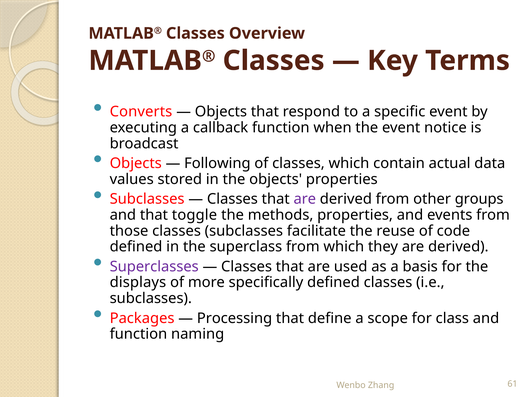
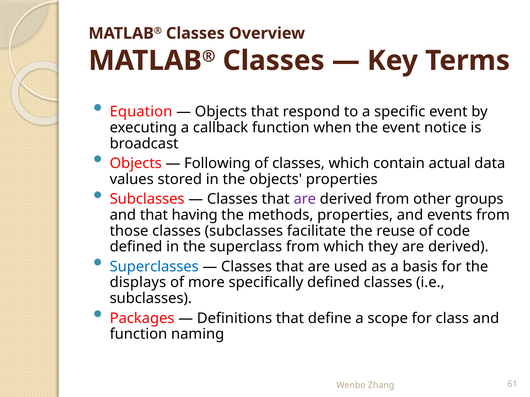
Converts: Converts -> Equation
toggle: toggle -> having
Superclasses colour: purple -> blue
Processing: Processing -> Definitions
